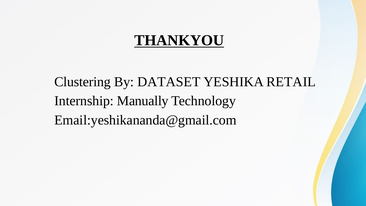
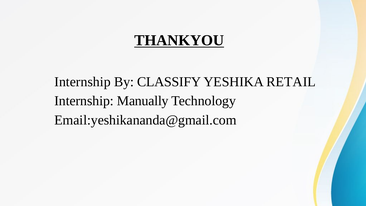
Clustering at (83, 82): Clustering -> Internship
DATASET: DATASET -> CLASSIFY
